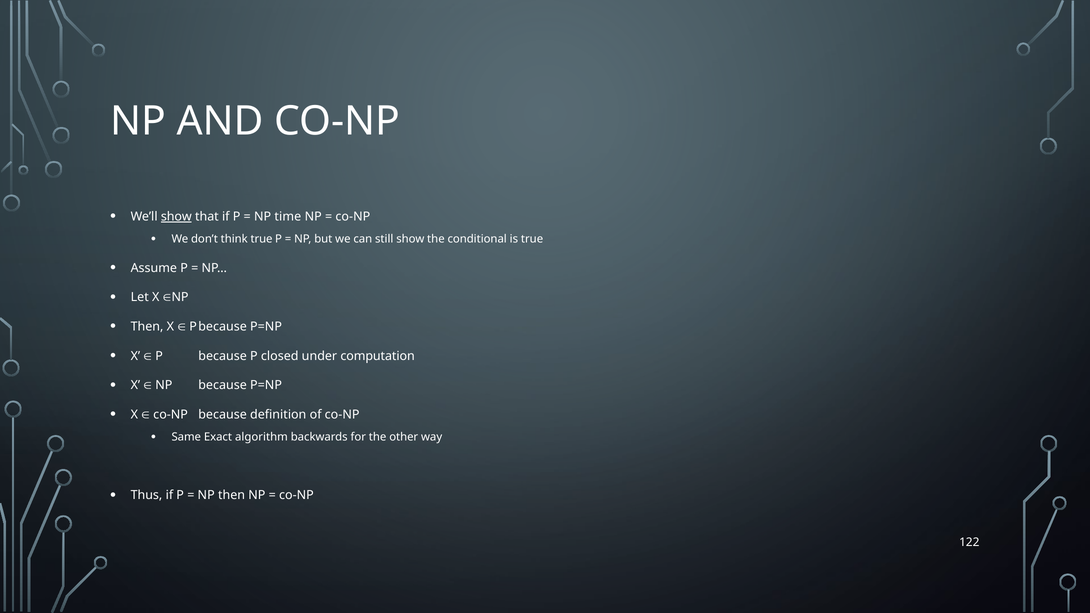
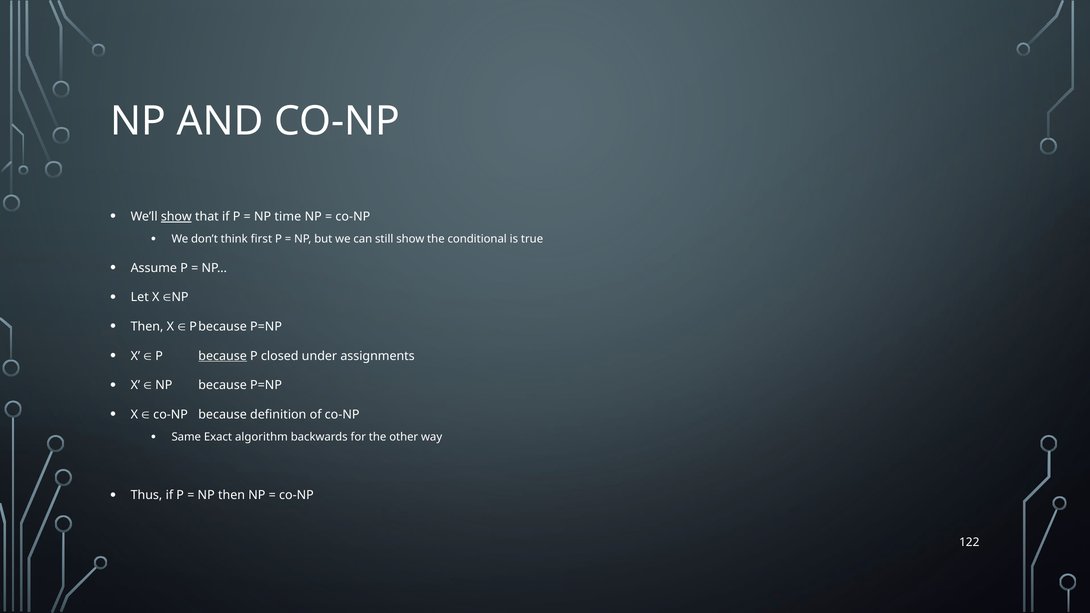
think true: true -> first
because at (223, 356) underline: none -> present
computation: computation -> assignments
